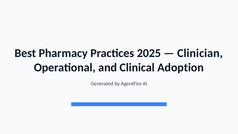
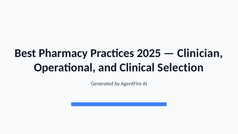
Adoption: Adoption -> Selection
